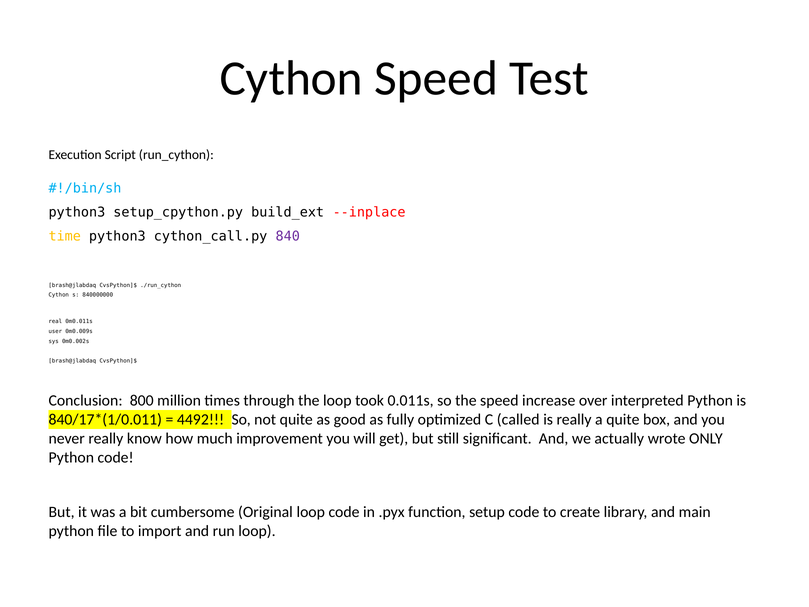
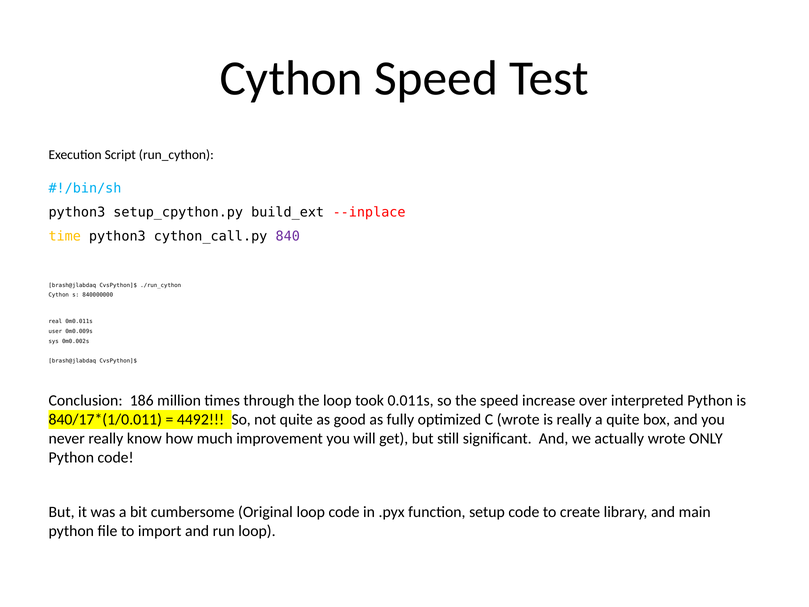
800: 800 -> 186
C called: called -> wrote
